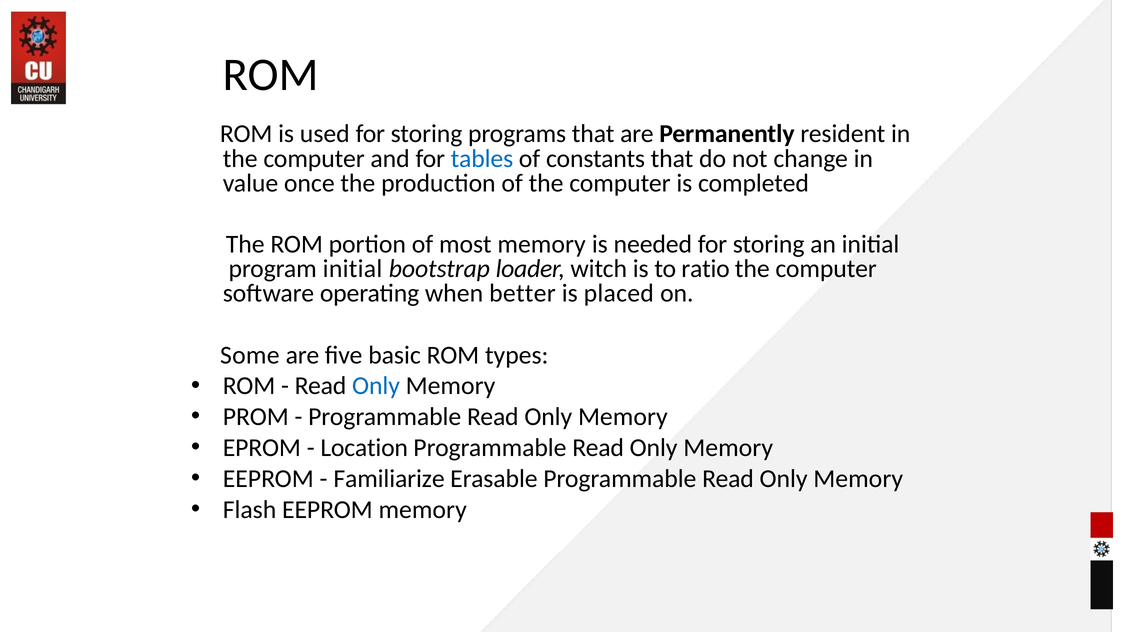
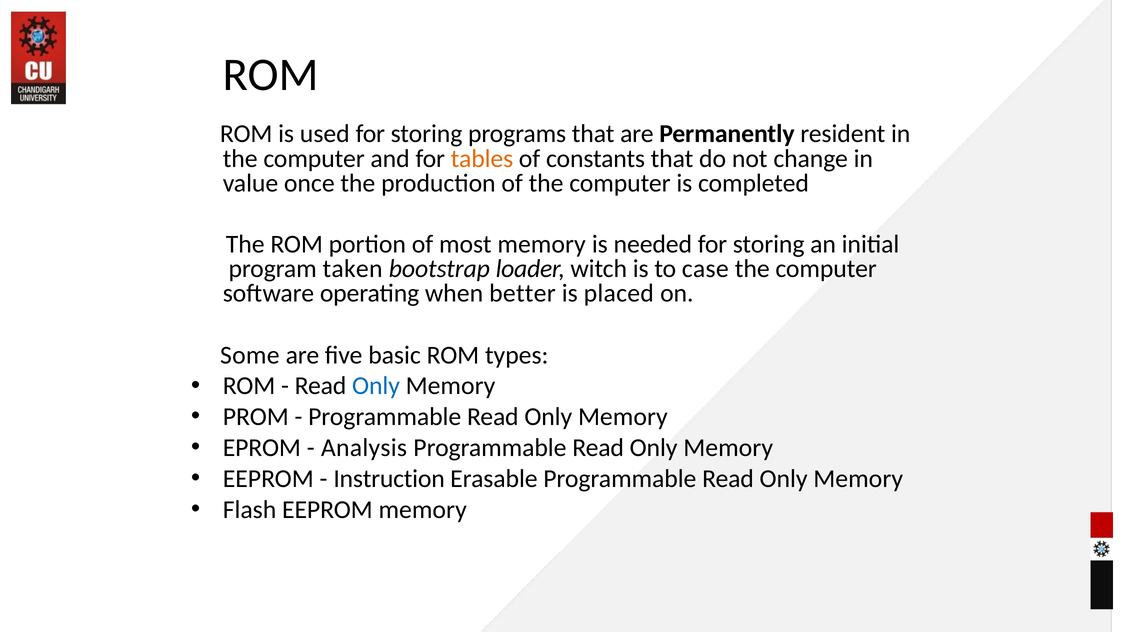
tables colour: blue -> orange
program initial: initial -> taken
ratio: ratio -> case
Location: Location -> Analysis
Familiarize: Familiarize -> Instruction
